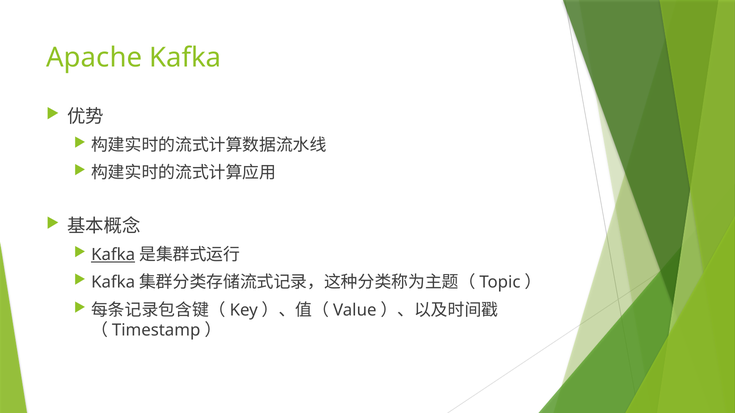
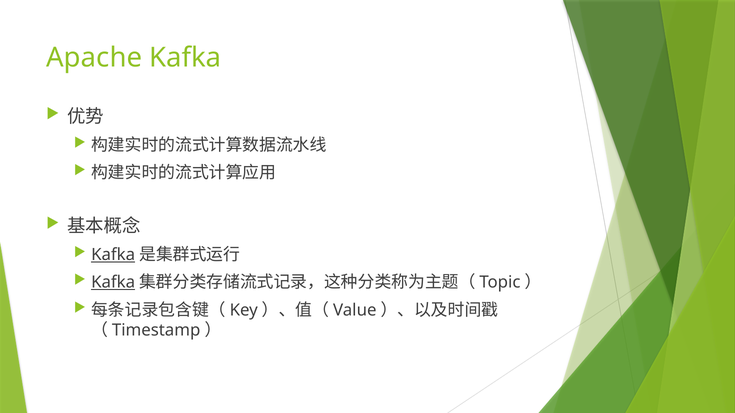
Kafka at (113, 283) underline: none -> present
